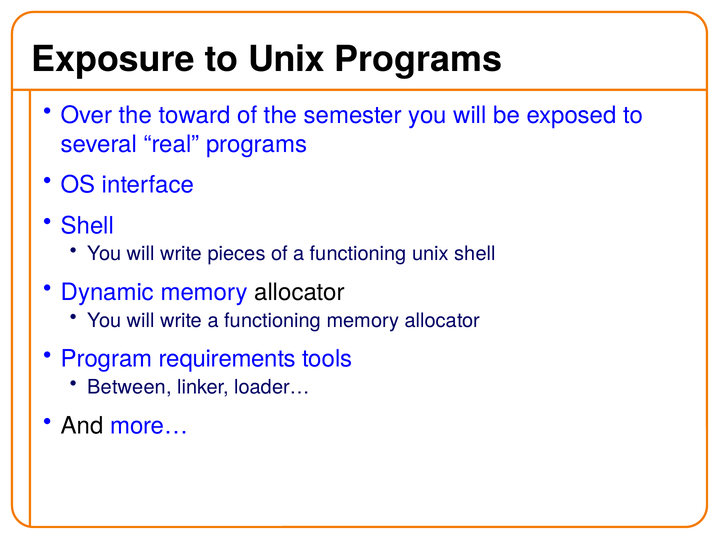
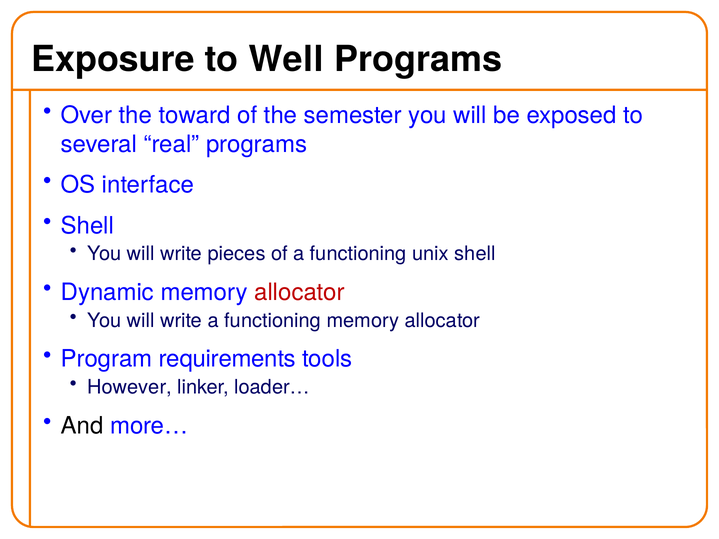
to Unix: Unix -> Well
allocator at (300, 292) colour: black -> red
Between: Between -> However
